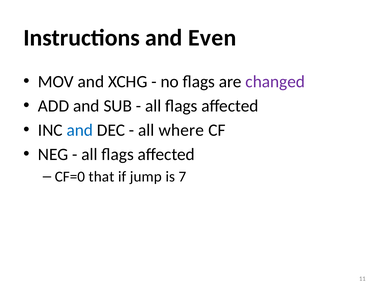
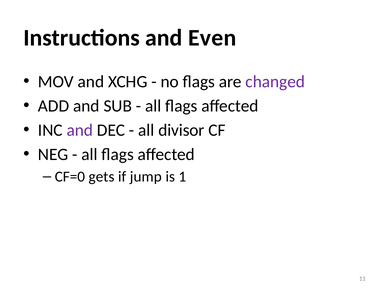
and at (80, 130) colour: blue -> purple
where: where -> divisor
that: that -> gets
7: 7 -> 1
